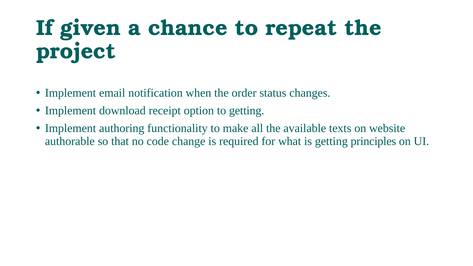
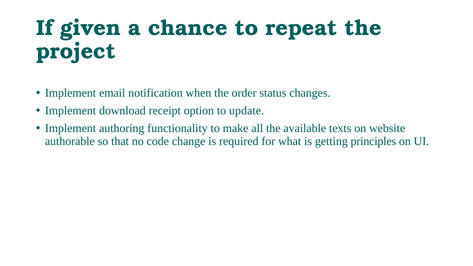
to getting: getting -> update
